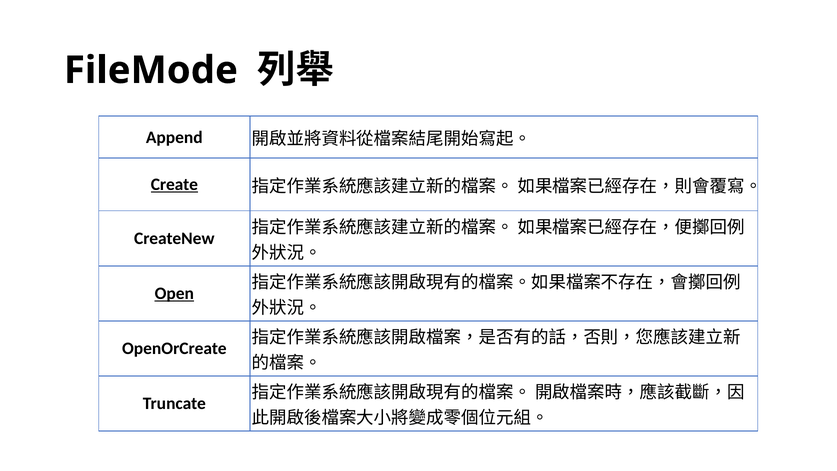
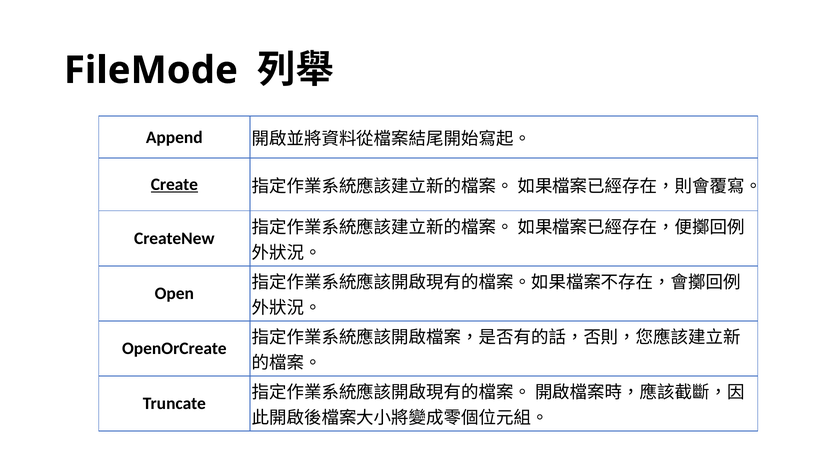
Open underline: present -> none
